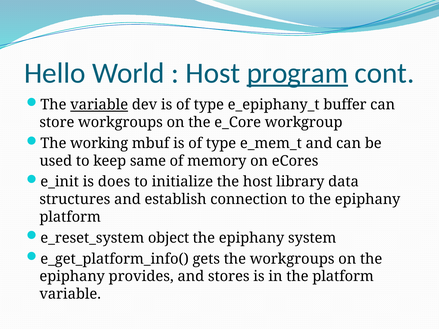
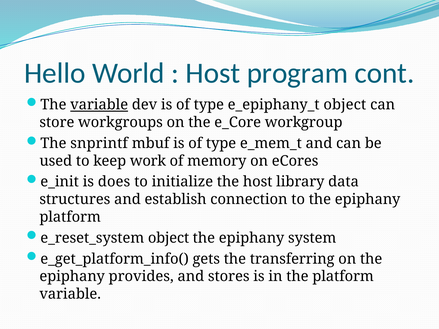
program underline: present -> none
e_epiphany_t buffer: buffer -> object
working: working -> snprintf
same: same -> work
the workgroups: workgroups -> transferring
